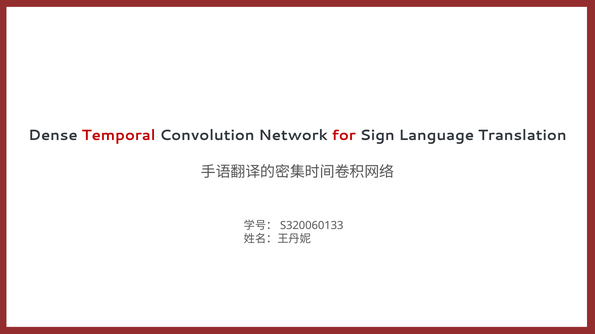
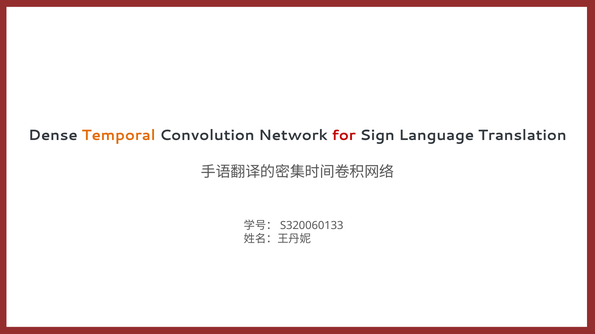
Temporal colour: red -> orange
